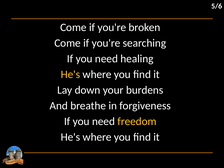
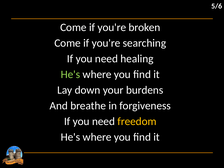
He's at (70, 74) colour: yellow -> light green
